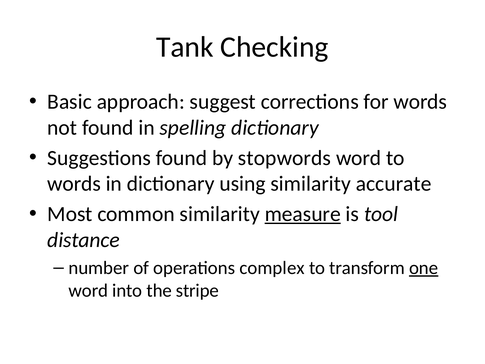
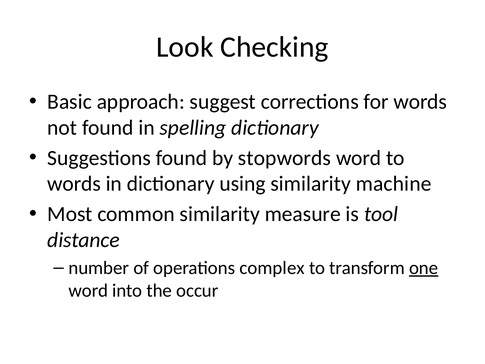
Tank: Tank -> Look
accurate: accurate -> machine
measure underline: present -> none
stripe: stripe -> occur
